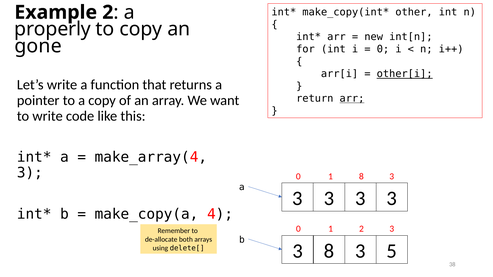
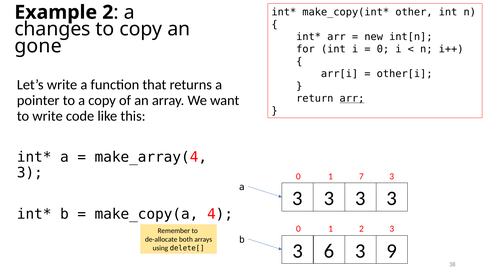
properly: properly -> changes
other[i underline: present -> none
1 8: 8 -> 7
3 8: 8 -> 6
5: 5 -> 9
